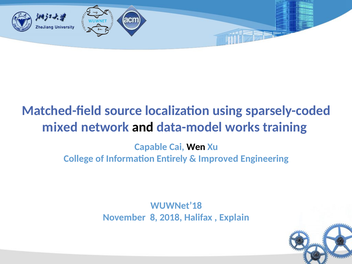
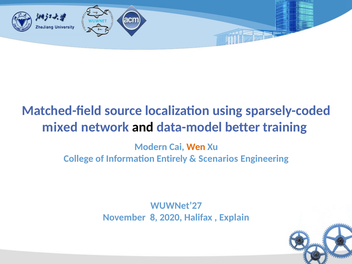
works: works -> better
Capable: Capable -> Modern
Wen colour: black -> orange
Improved: Improved -> Scenarios
WUWNet’18: WUWNet’18 -> WUWNet’27
2018: 2018 -> 2020
